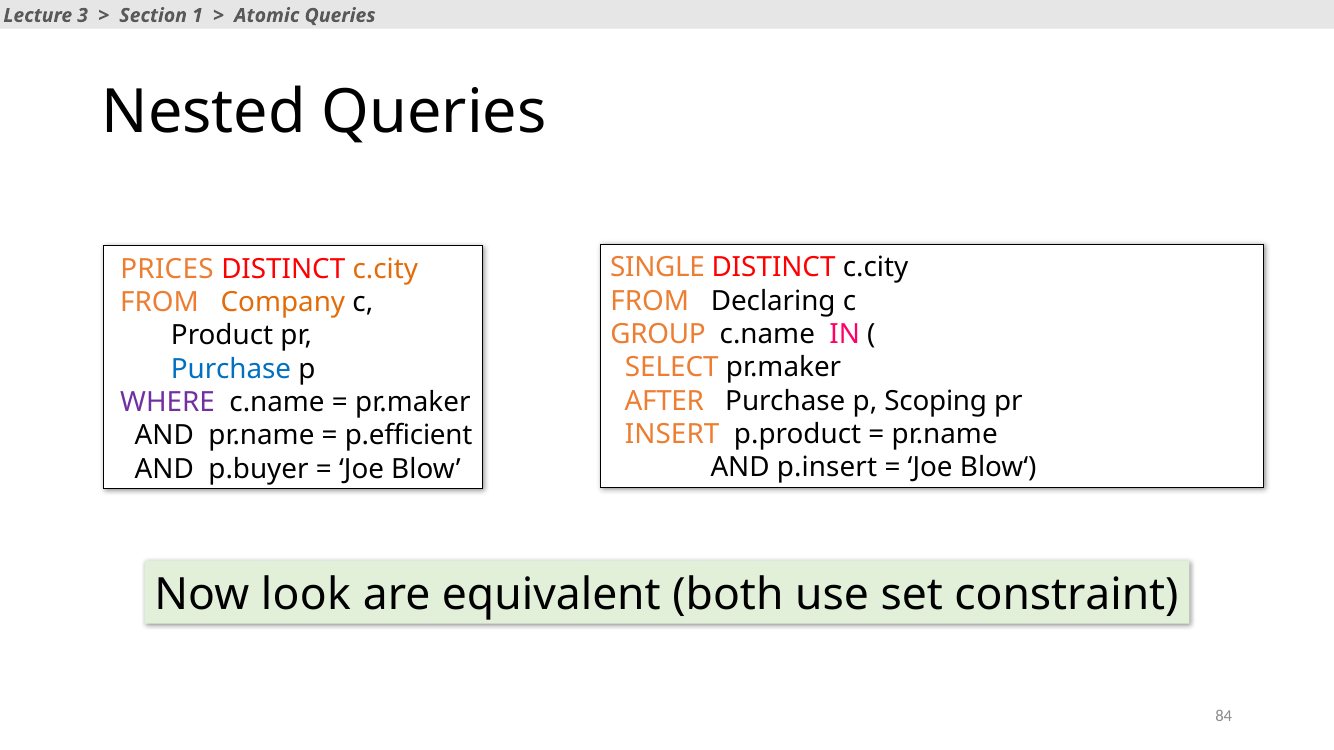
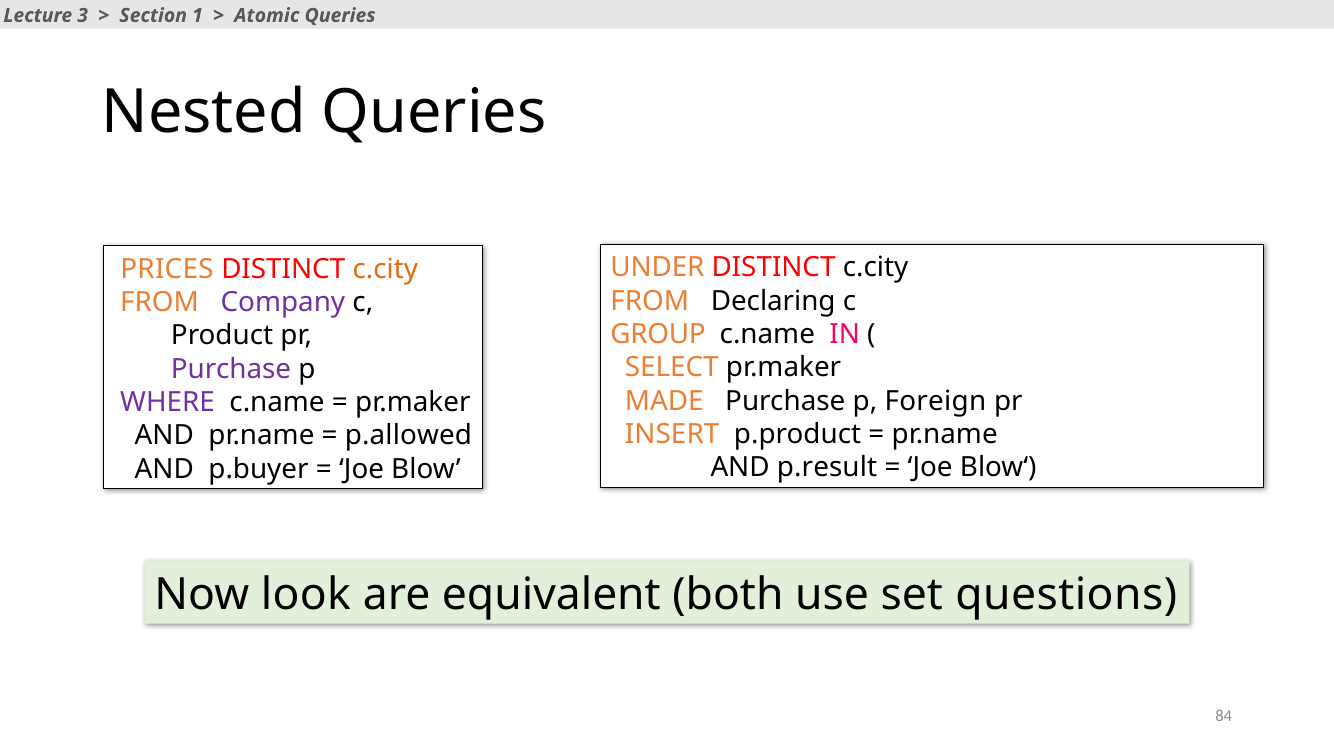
SINGLE: SINGLE -> UNDER
Company colour: orange -> purple
Purchase at (231, 369) colour: blue -> purple
AFTER: AFTER -> MADE
Scoping: Scoping -> Foreign
p.efficient: p.efficient -> p.allowed
p.insert: p.insert -> p.result
constraint: constraint -> questions
